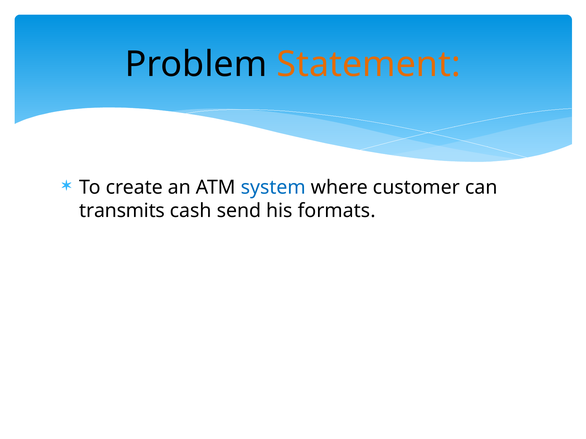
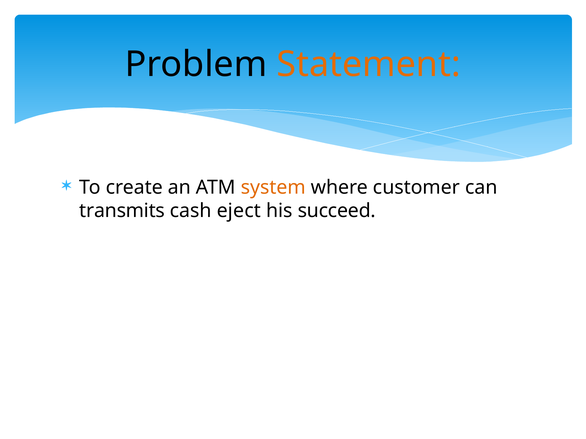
system colour: blue -> orange
send: send -> eject
formats: formats -> succeed
